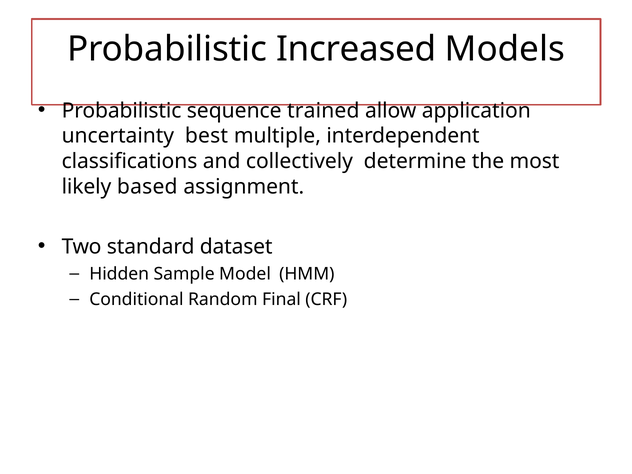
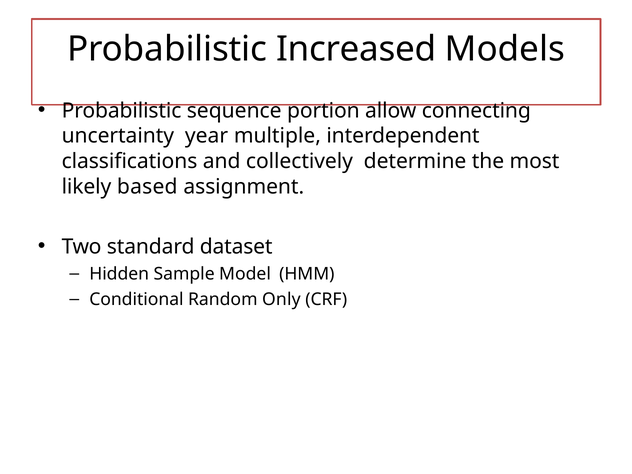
trained: trained -> portion
application: application -> connecting
best: best -> year
Final: Final -> Only
